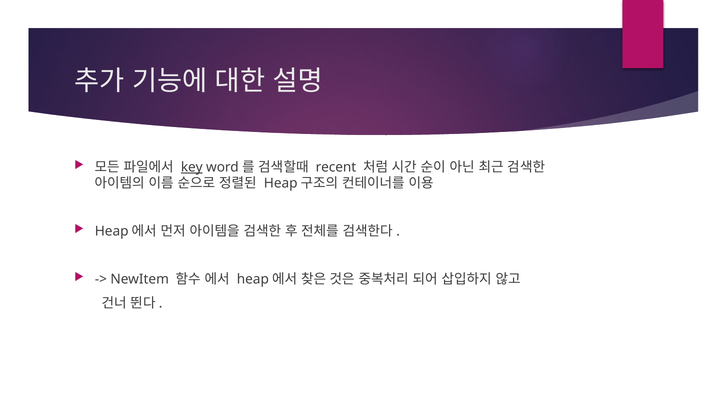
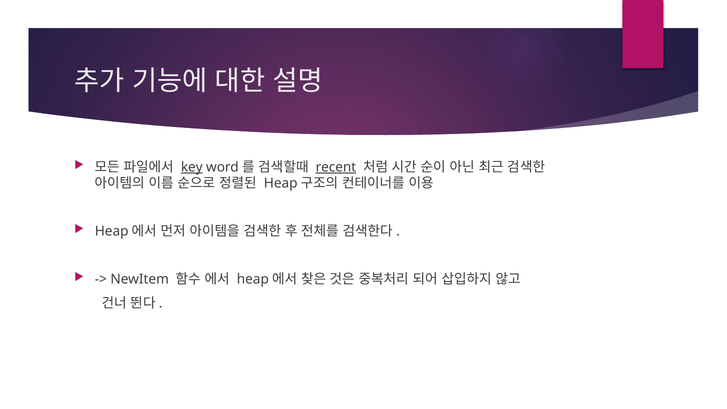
recent underline: none -> present
